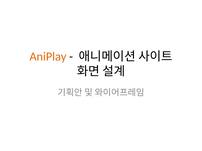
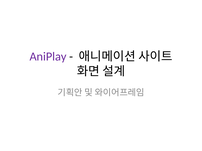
AniPlay colour: orange -> purple
